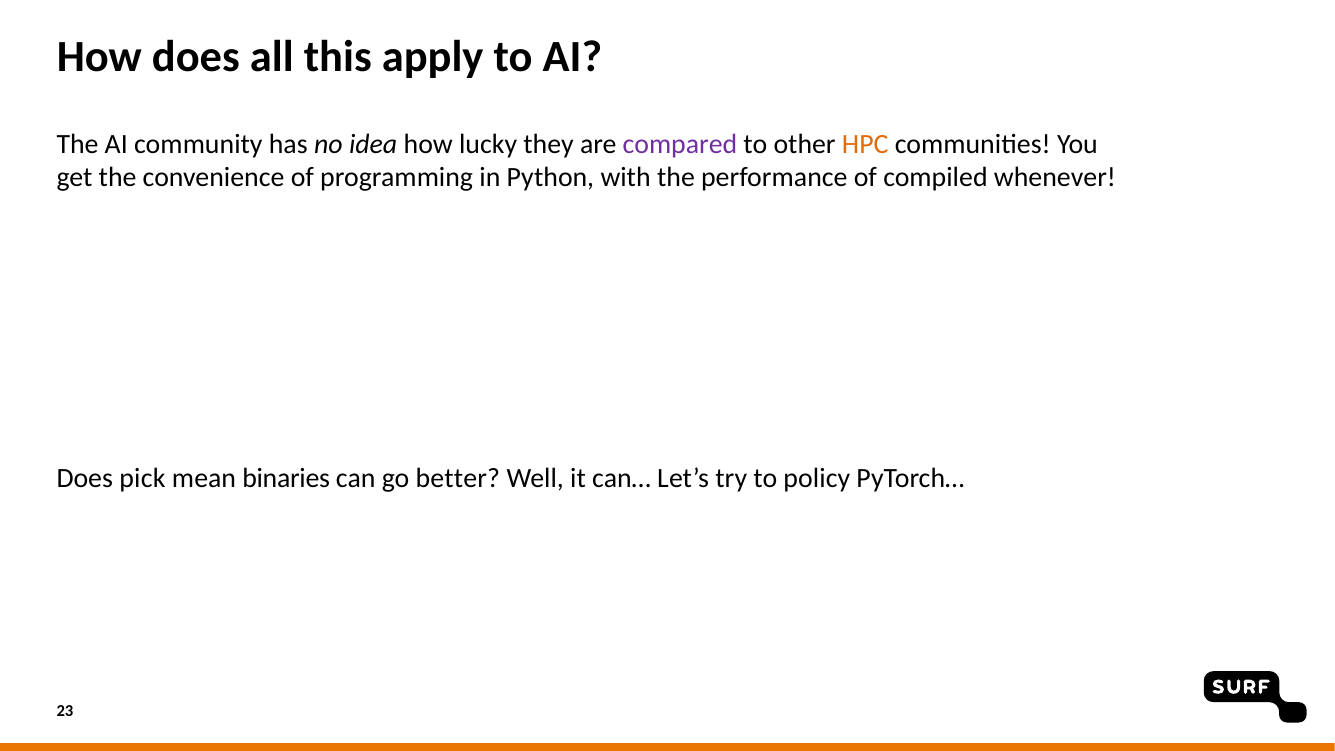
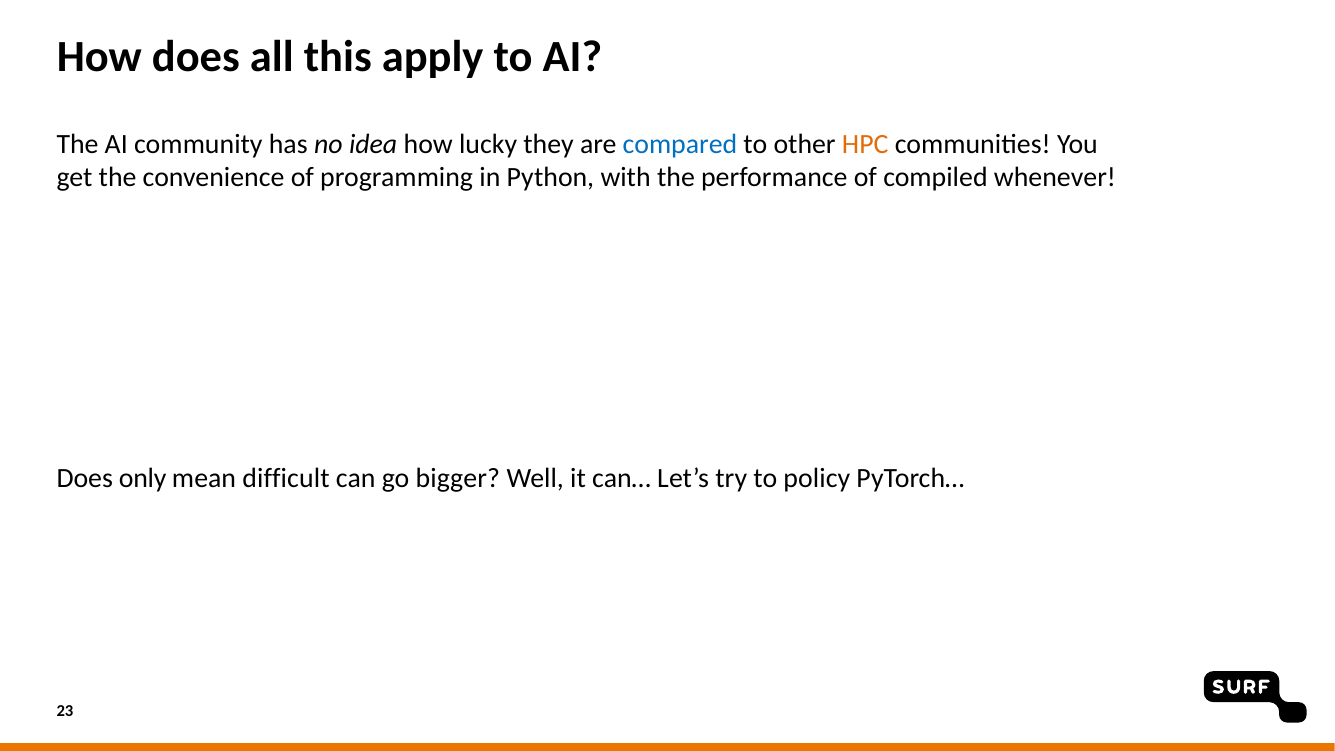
compared colour: purple -> blue
pick: pick -> only
binaries: binaries -> difficult
better: better -> bigger
